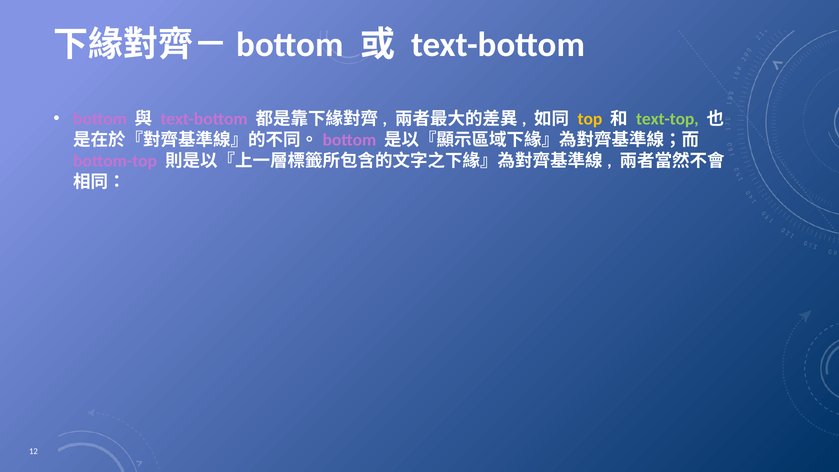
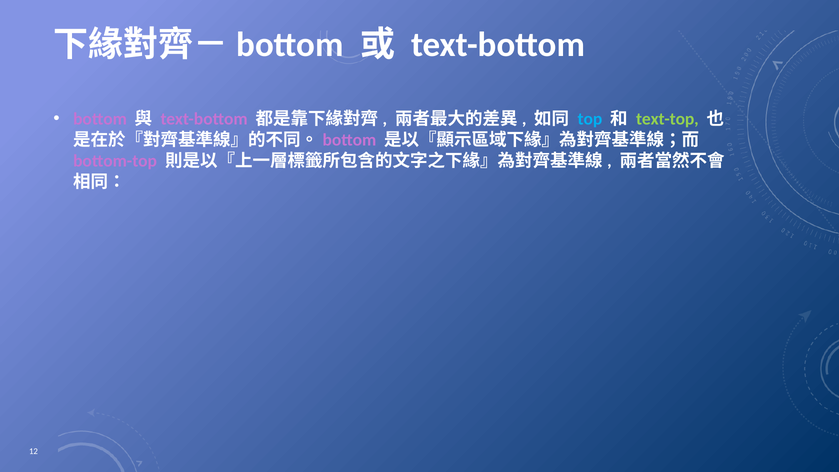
top colour: yellow -> light blue
